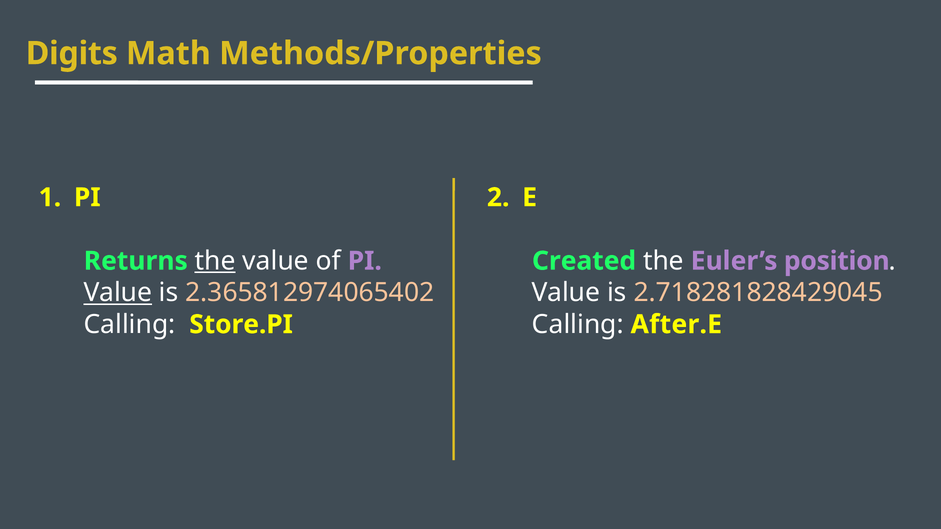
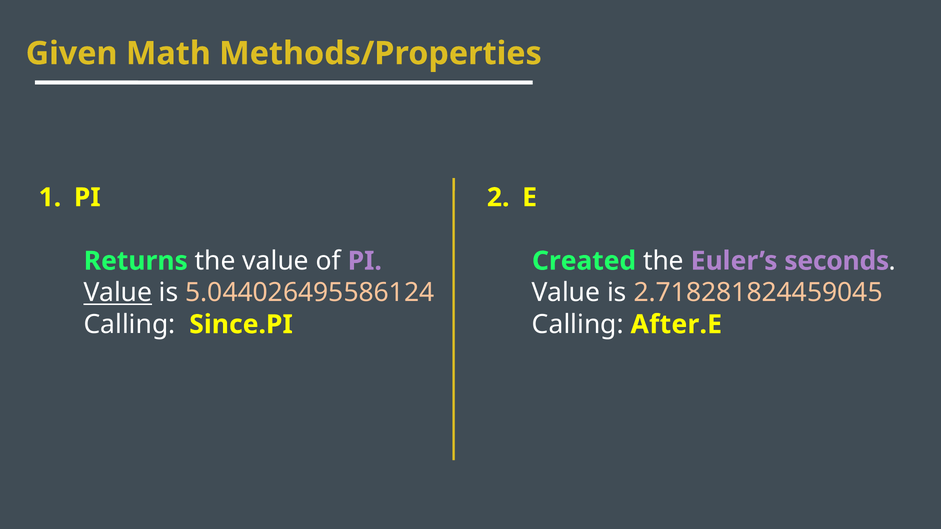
Digits: Digits -> Given
the at (215, 261) underline: present -> none
position: position -> seconds
2.365812974065402: 2.365812974065402 -> 5.044026495586124
2.718281828429045: 2.718281828429045 -> 2.718281824459045
Store.PI: Store.PI -> Since.PI
